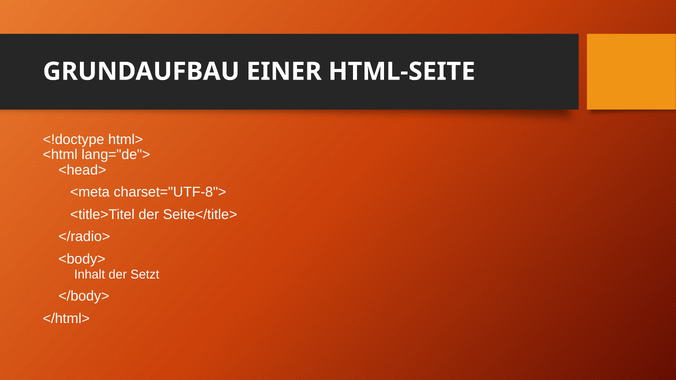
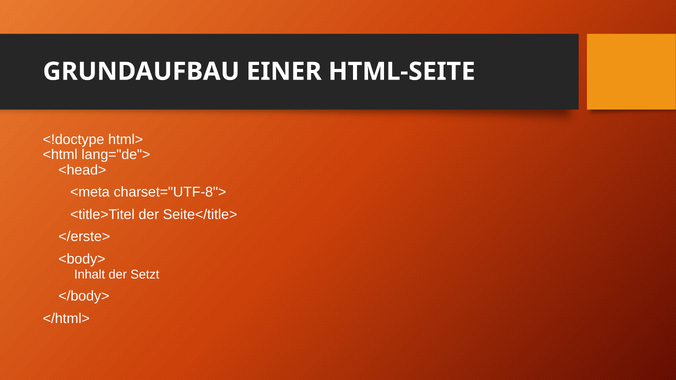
</radio>: </radio> -> </erste>
